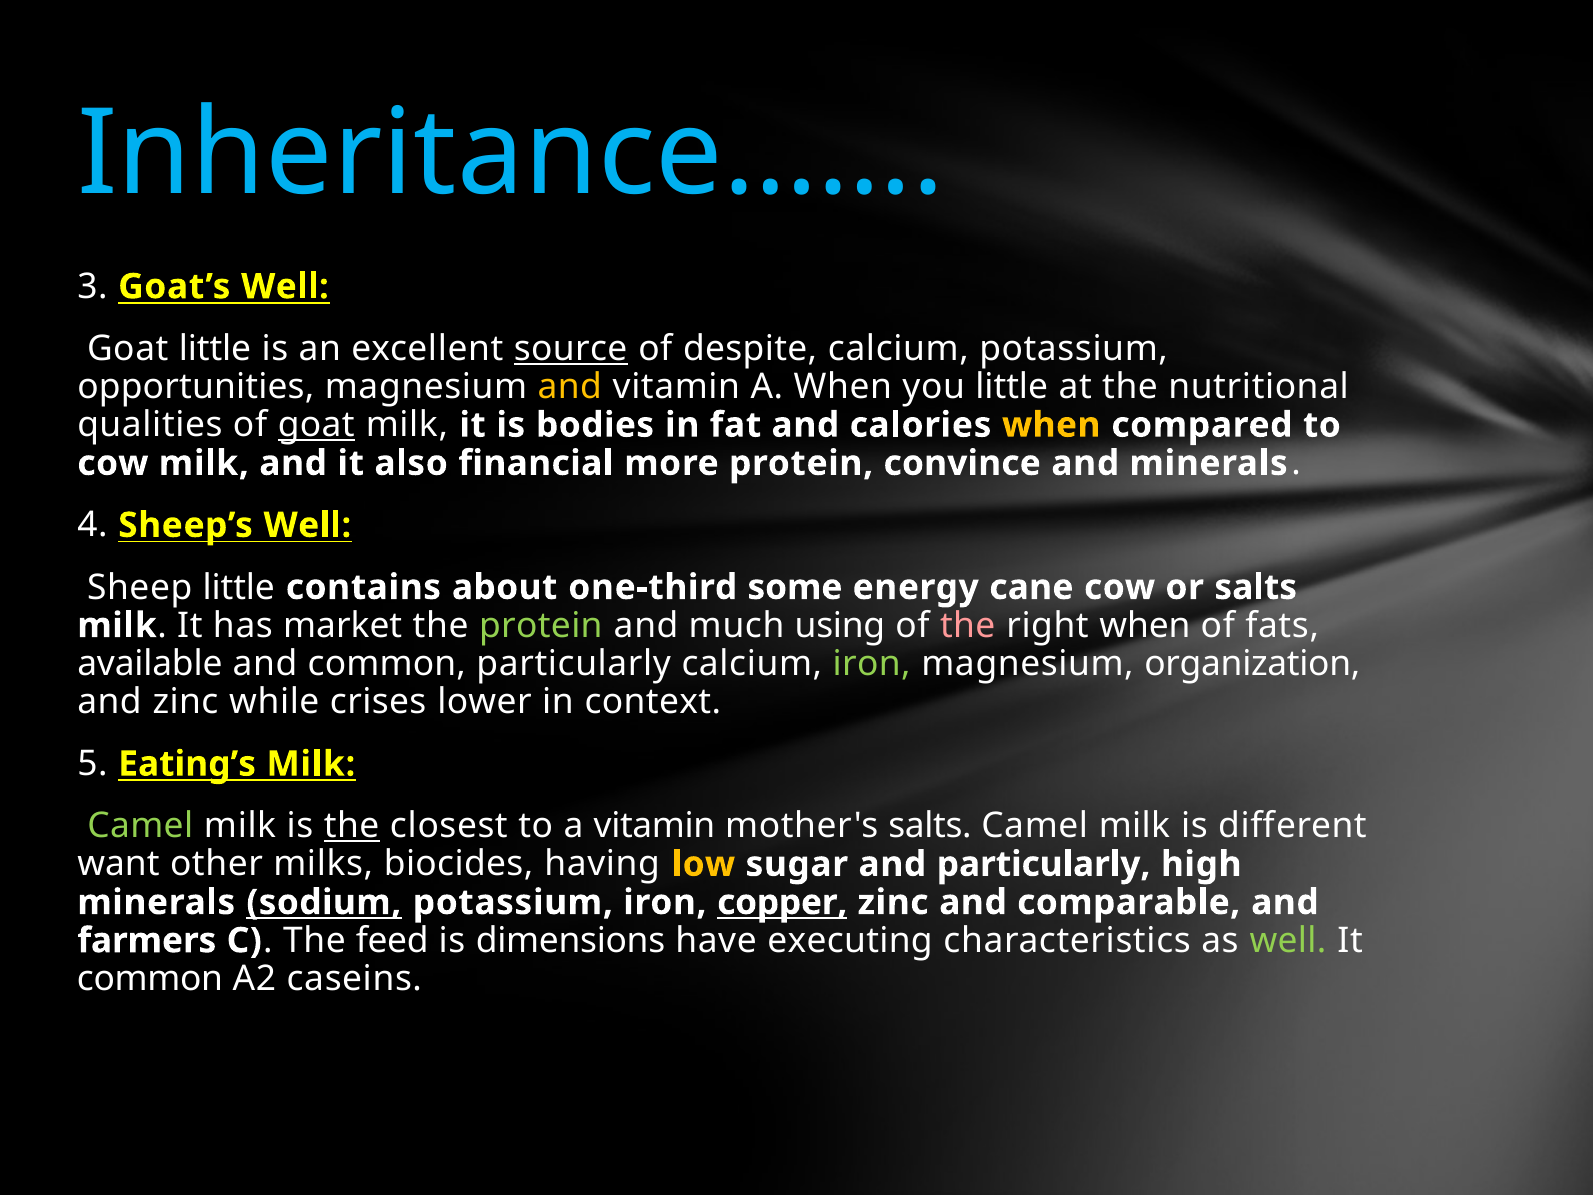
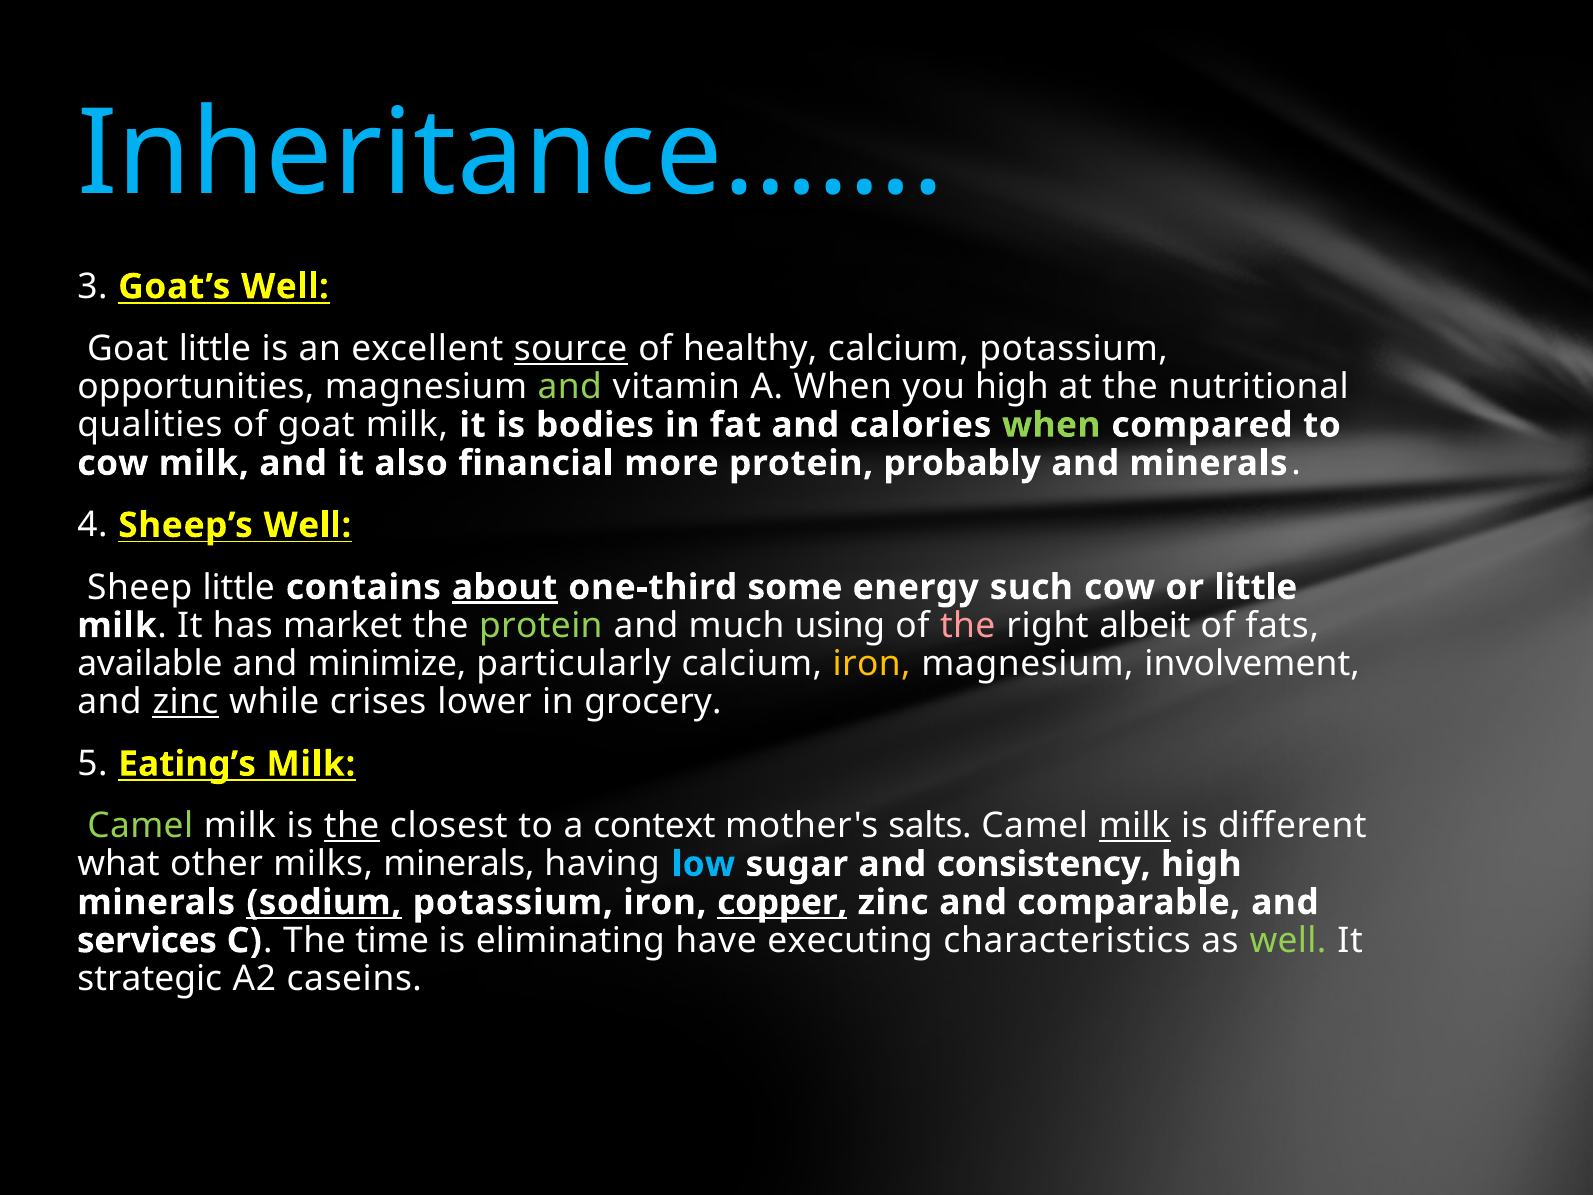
despite: despite -> healthy
and at (570, 387) colour: yellow -> light green
you little: little -> high
goat at (316, 425) underline: present -> none
when at (1051, 425) colour: yellow -> light green
convince: convince -> probably
about underline: none -> present
cane: cane -> such
or salts: salts -> little
right when: when -> albeit
and common: common -> minimize
iron at (872, 664) colour: light green -> yellow
organization: organization -> involvement
zinc at (185, 702) underline: none -> present
context: context -> grocery
a vitamin: vitamin -> context
milk at (1134, 826) underline: none -> present
want: want -> what
milks biocides: biocides -> minerals
low colour: yellow -> light blue
and particularly: particularly -> consistency
farmers: farmers -> services
feed: feed -> time
dimensions: dimensions -> eliminating
common at (150, 979): common -> strategic
